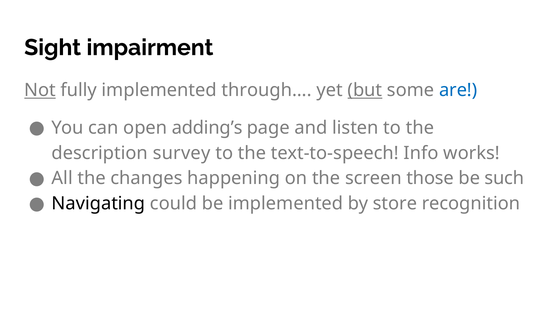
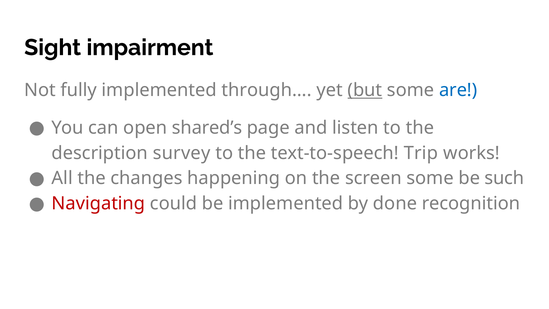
Not underline: present -> none
adding’s: adding’s -> shared’s
Info: Info -> Trip
screen those: those -> some
Navigating colour: black -> red
store: store -> done
